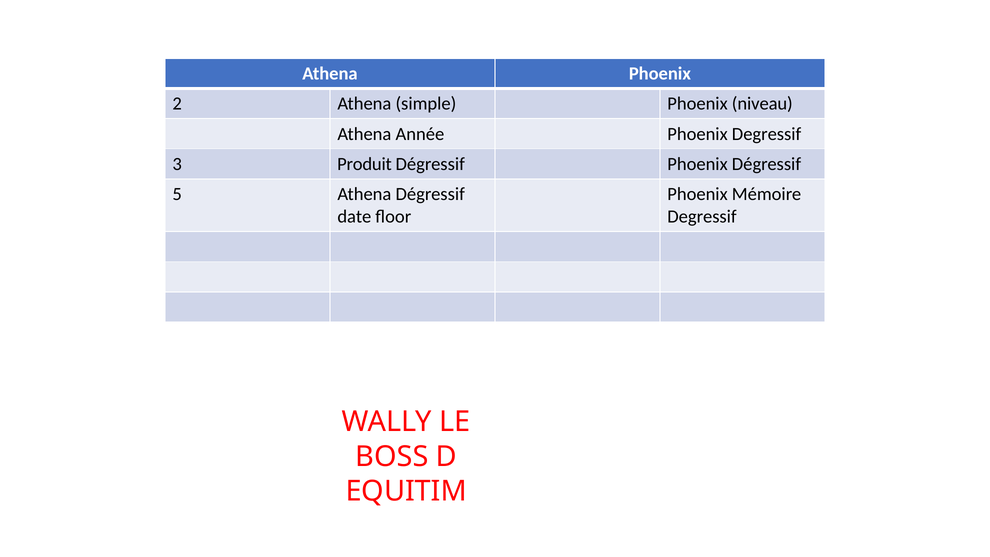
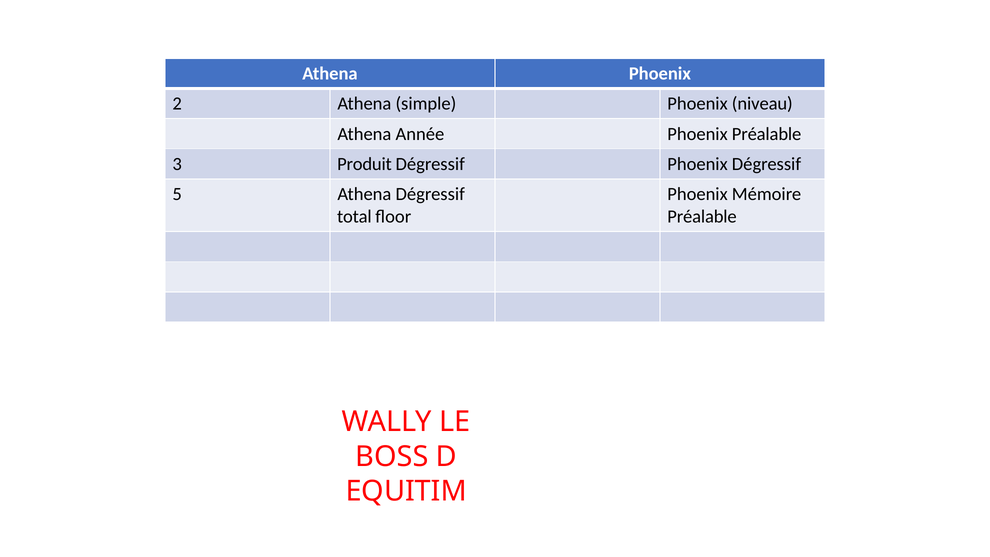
Phoenix Degressif: Degressif -> Préalable
date: date -> total
Degressif at (702, 217): Degressif -> Préalable
